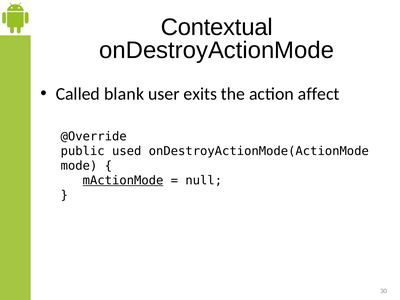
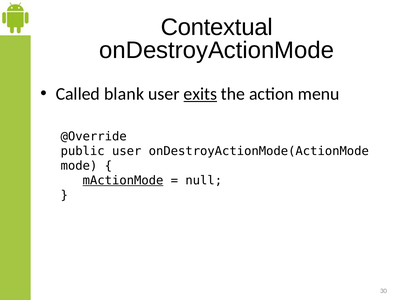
exits underline: none -> present
affect: affect -> menu
public used: used -> user
